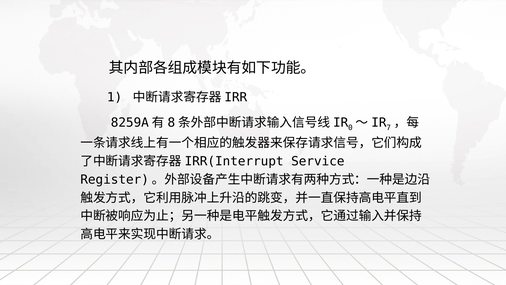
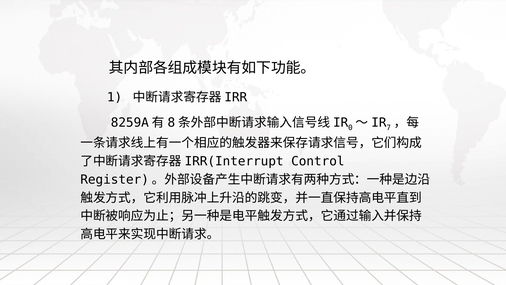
Service: Service -> Control
